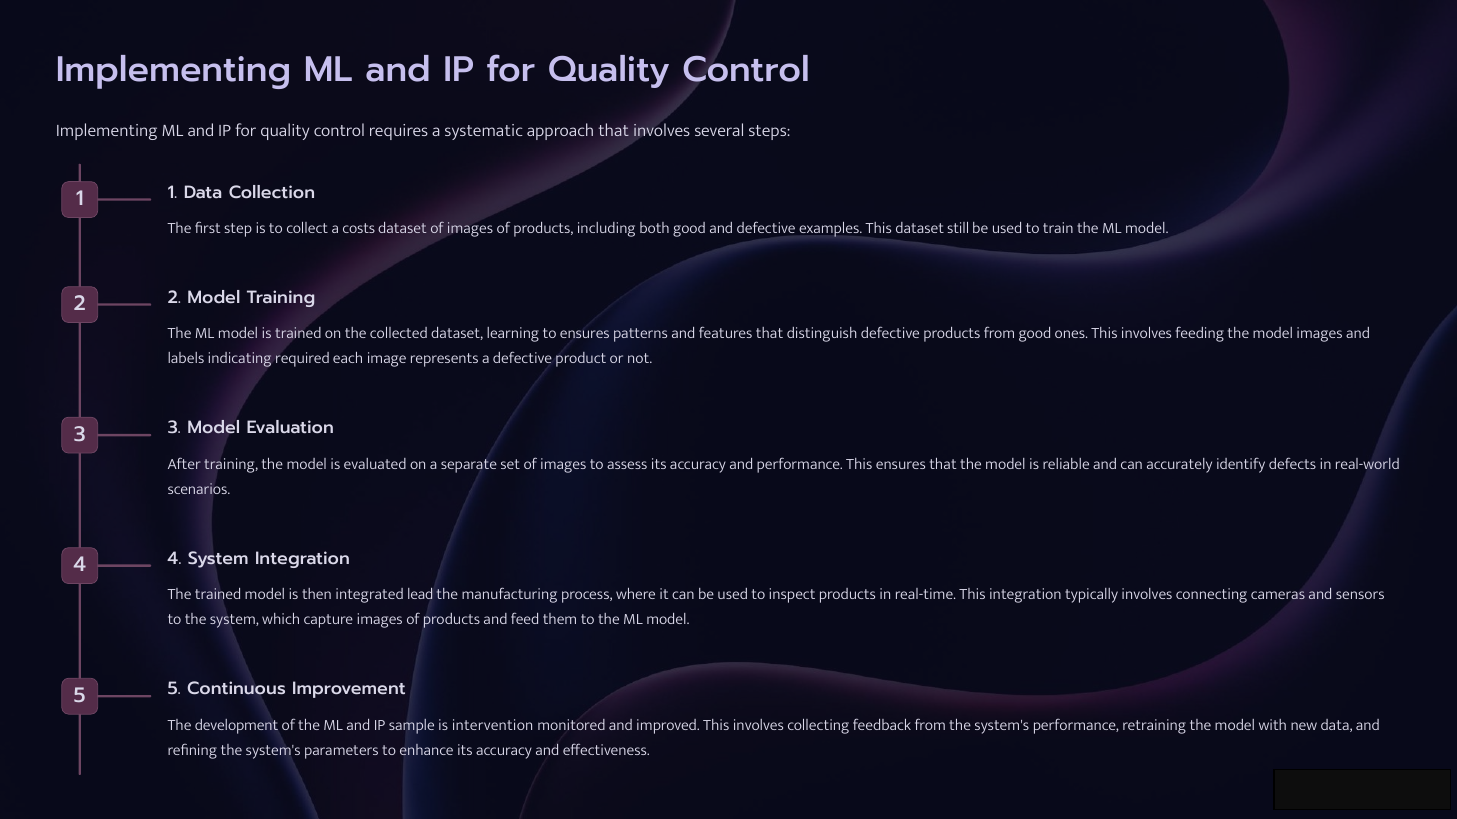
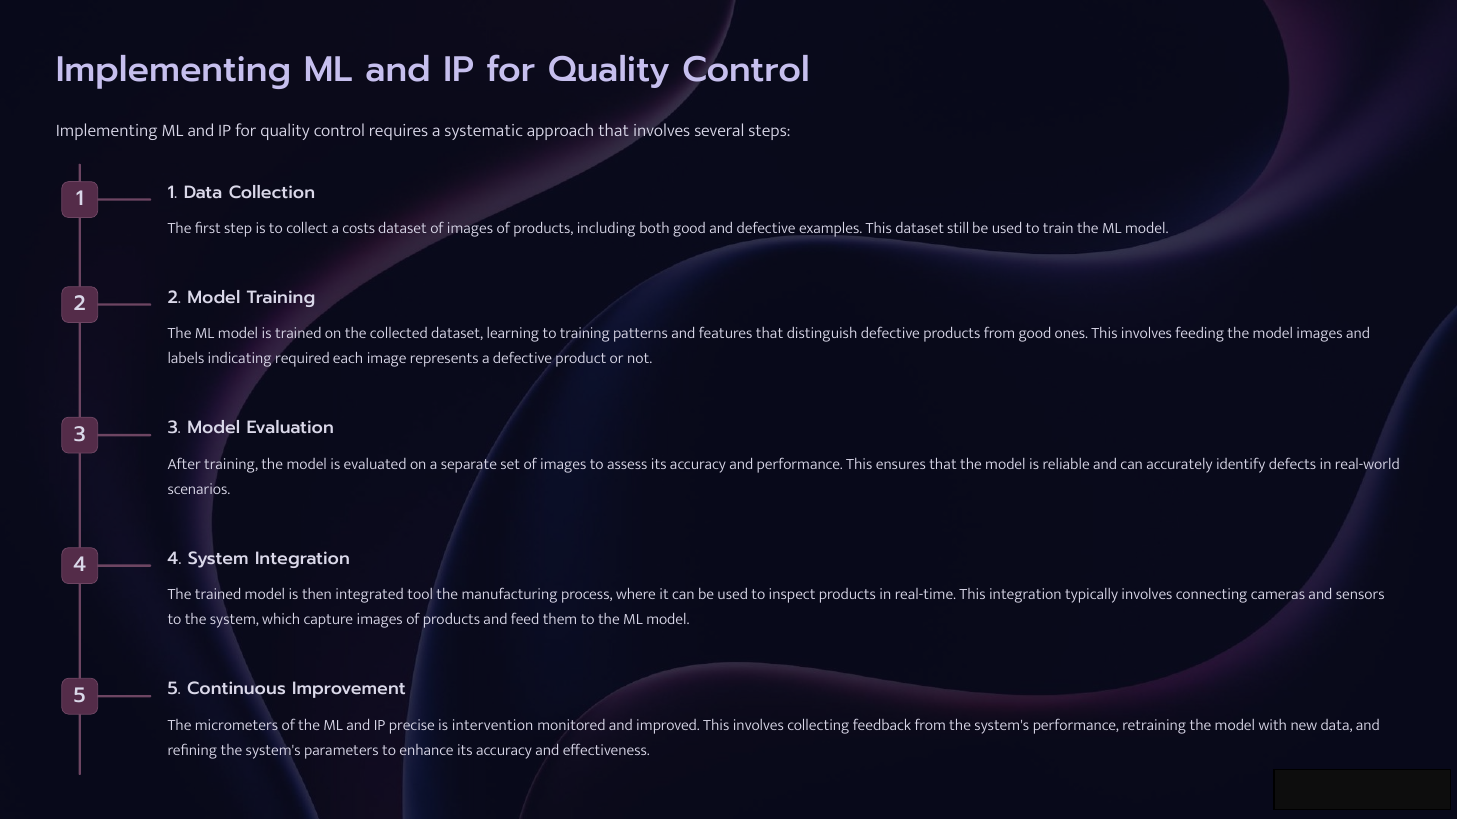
to ensures: ensures -> training
lead: lead -> tool
development: development -> micrometers
sample: sample -> precise
